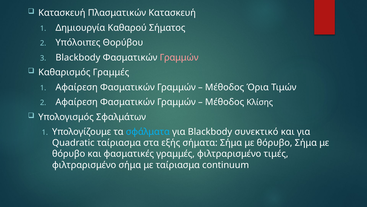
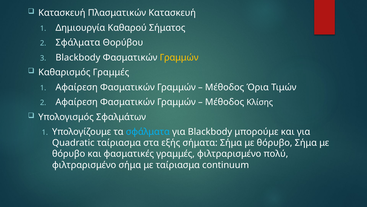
Υπόλοιπες at (78, 42): Υπόλοιπες -> Σφάλματα
Γραμμών at (179, 57) colour: pink -> yellow
συνεκτικό: συνεκτικό -> μπορούμε
τιμές: τιμές -> πολύ
